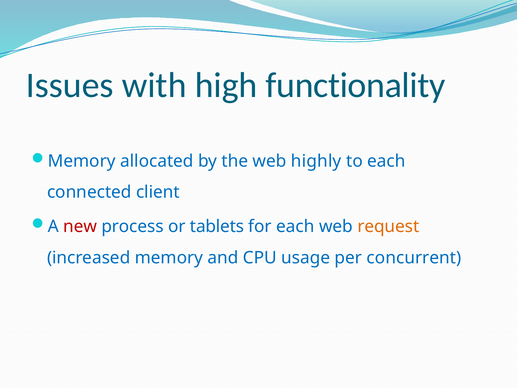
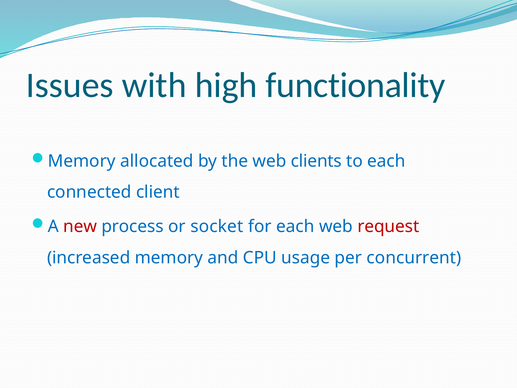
highly: highly -> clients
tablets: tablets -> socket
request colour: orange -> red
